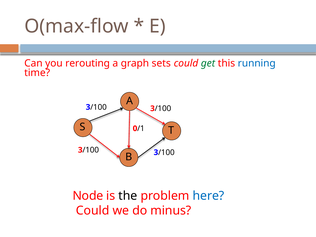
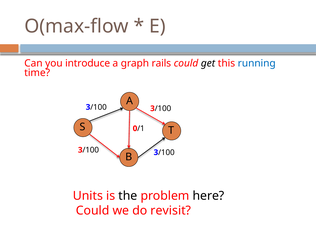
rerouting: rerouting -> introduce
sets: sets -> rails
get colour: green -> black
Node: Node -> Units
here colour: blue -> black
minus: minus -> revisit
